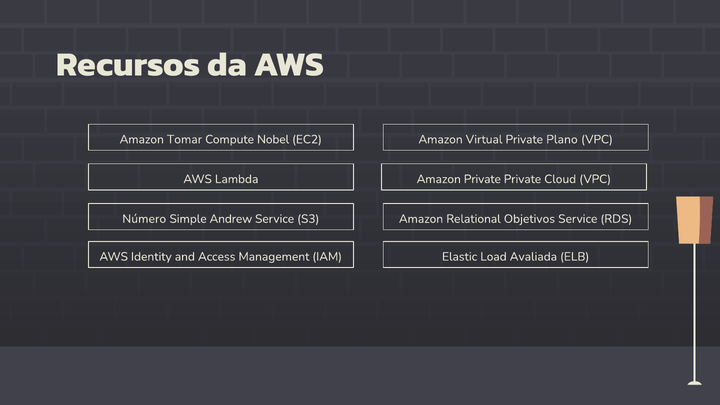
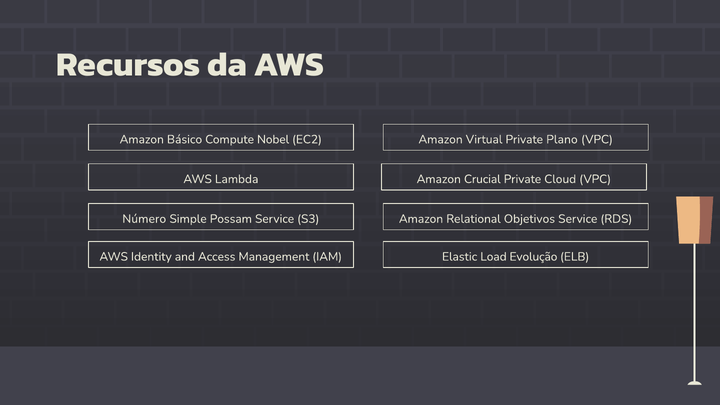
Tomar: Tomar -> Básico
Amazon Private: Private -> Crucial
Andrew: Andrew -> Possam
Avaliada: Avaliada -> Evolução
